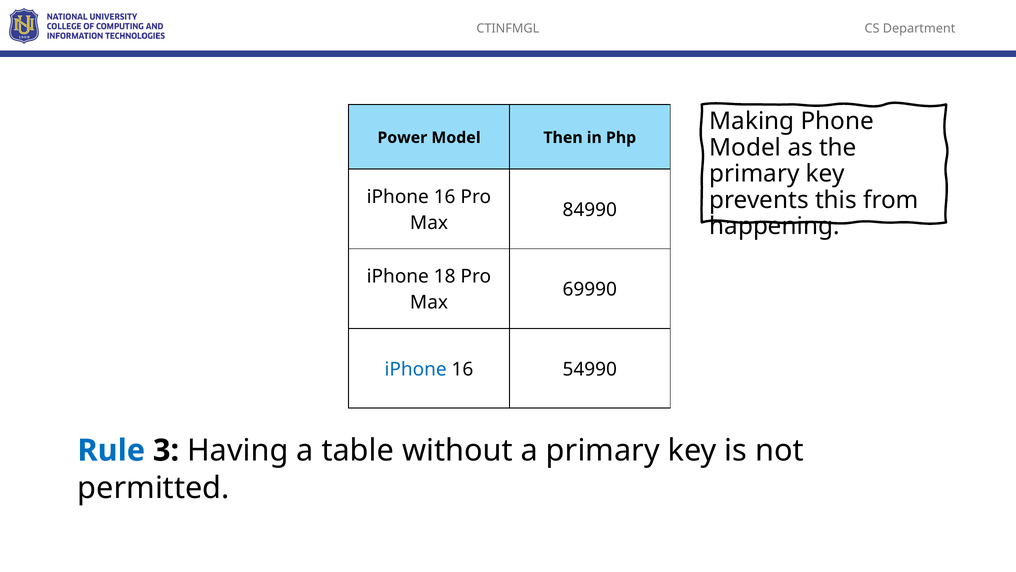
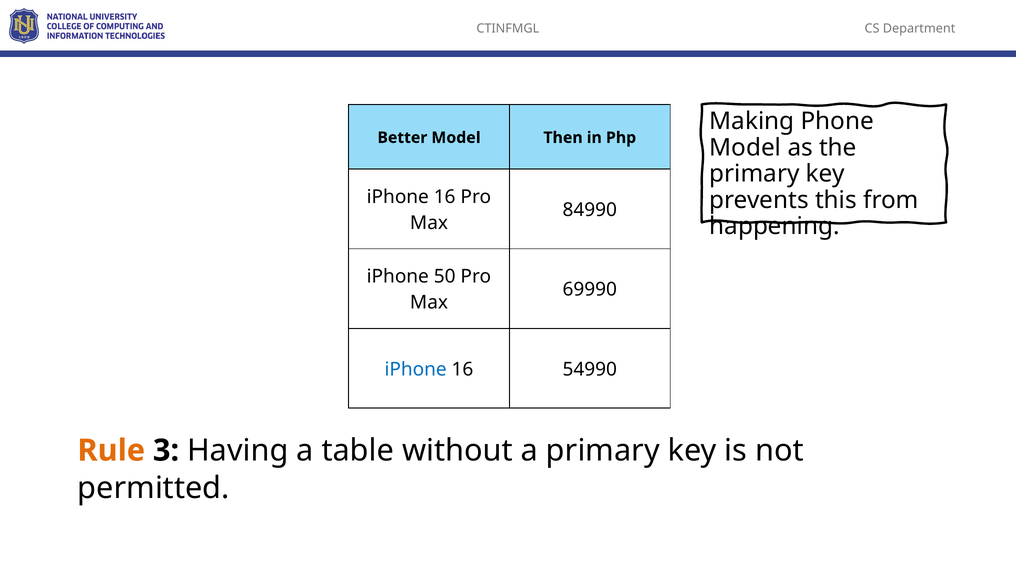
Power: Power -> Better
18: 18 -> 50
Rule colour: blue -> orange
